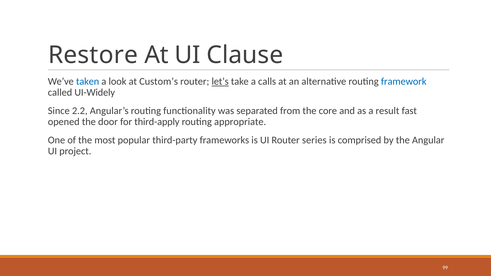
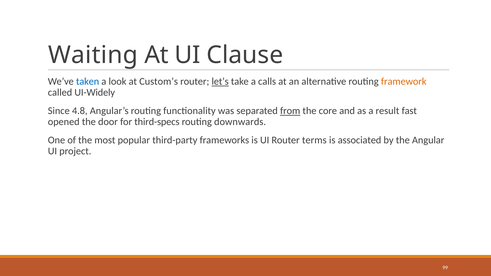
Restore: Restore -> Waiting
framework colour: blue -> orange
2.2: 2.2 -> 4.8
from underline: none -> present
third-apply: third-apply -> third-specs
appropriate: appropriate -> downwards
series: series -> terms
comprised: comprised -> associated
